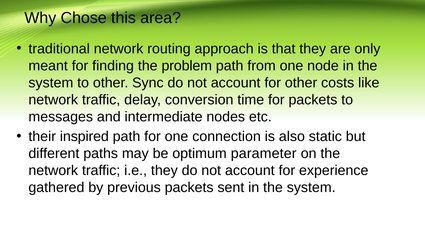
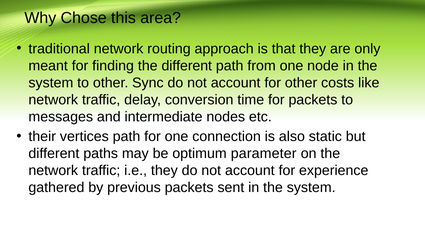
the problem: problem -> different
inspired: inspired -> vertices
